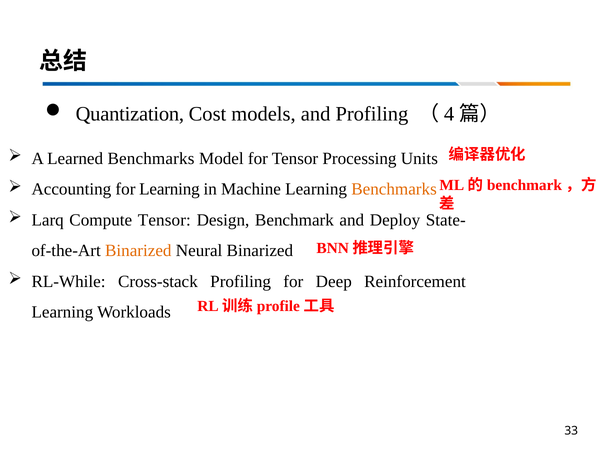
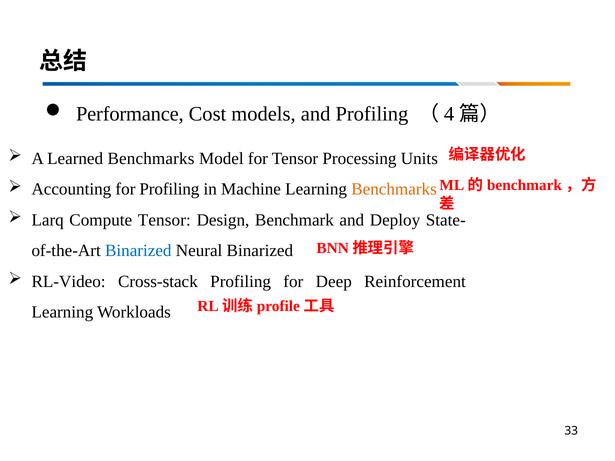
Quantization: Quantization -> Performance
for Learning: Learning -> Profiling
Binarized at (138, 251) colour: orange -> blue
RL-While: RL-While -> RL-Video
